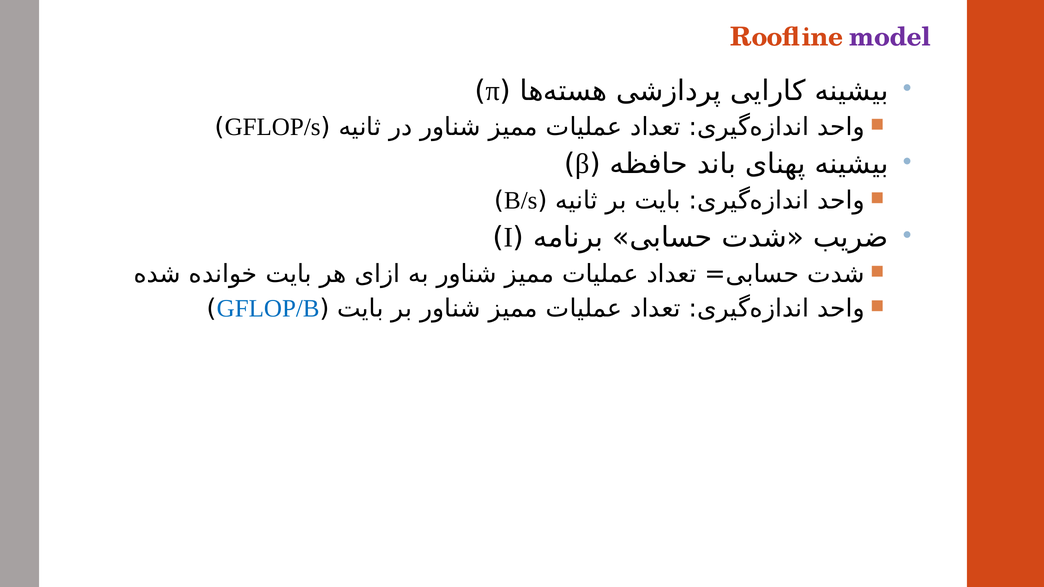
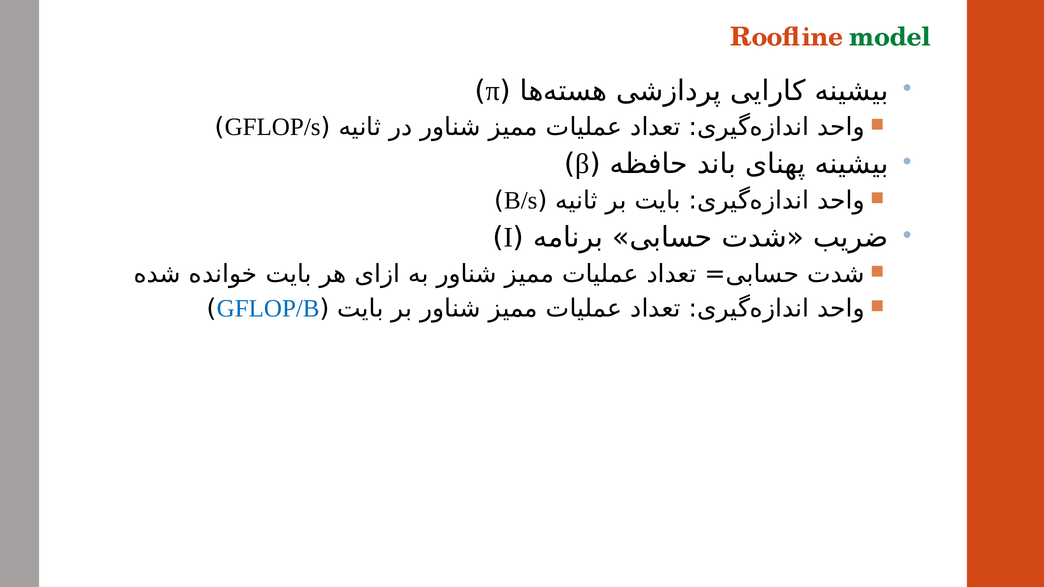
model colour: purple -> green
